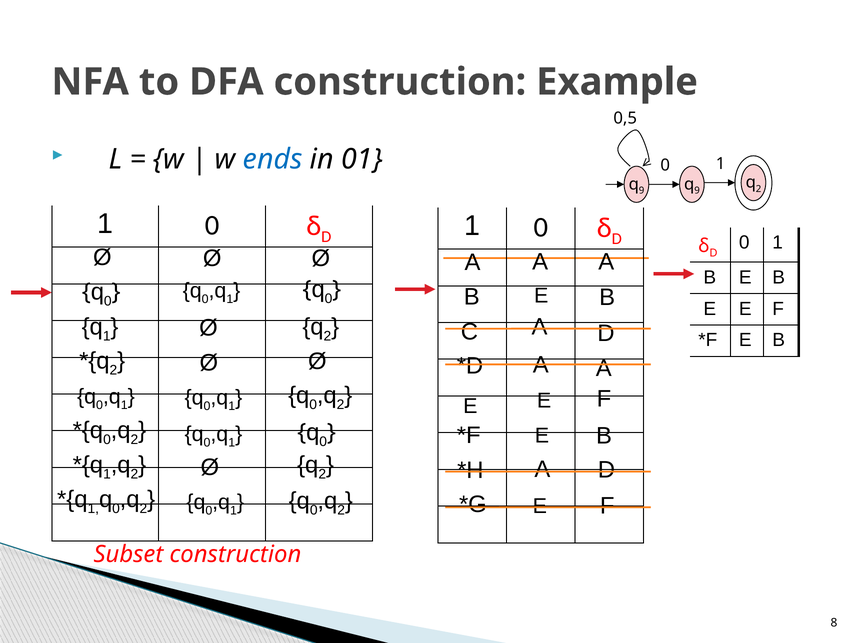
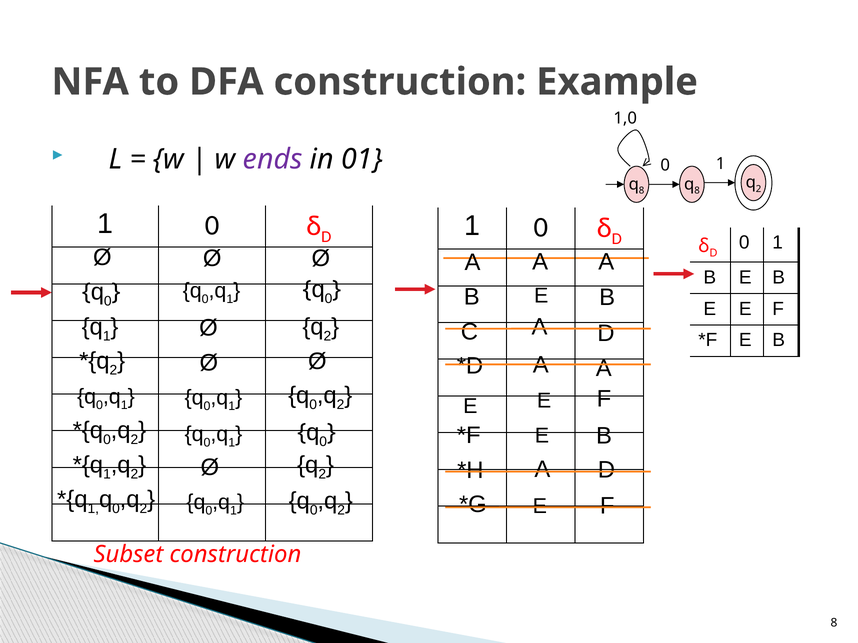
0,5: 0,5 -> 1,0
ends colour: blue -> purple
9 at (642, 191): 9 -> 8
9 at (697, 191): 9 -> 8
